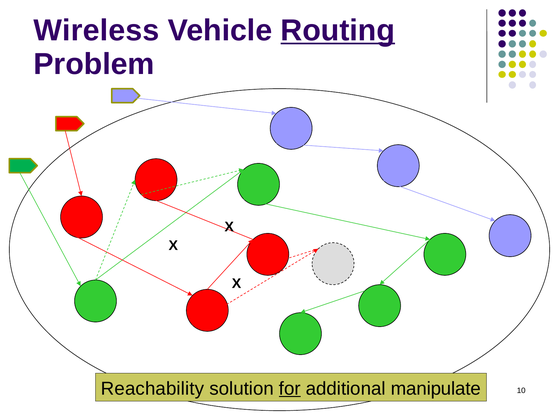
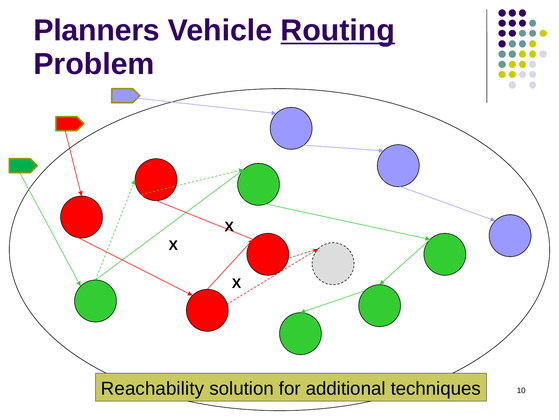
Wireless: Wireless -> Planners
for underline: present -> none
manipulate: manipulate -> techniques
